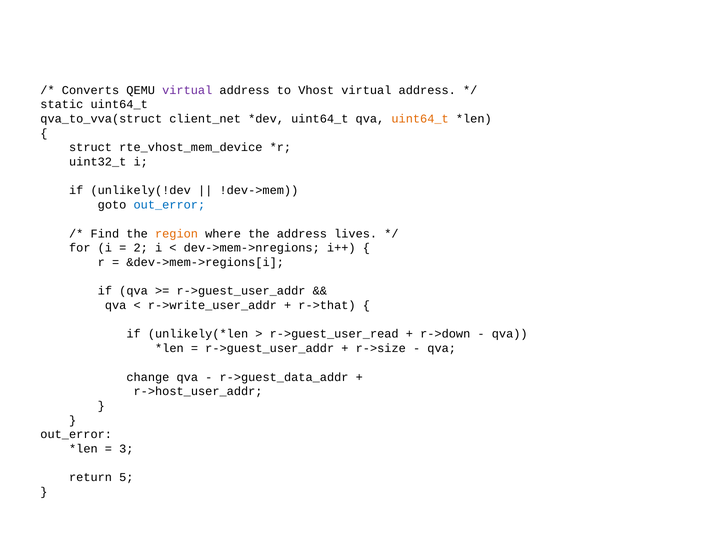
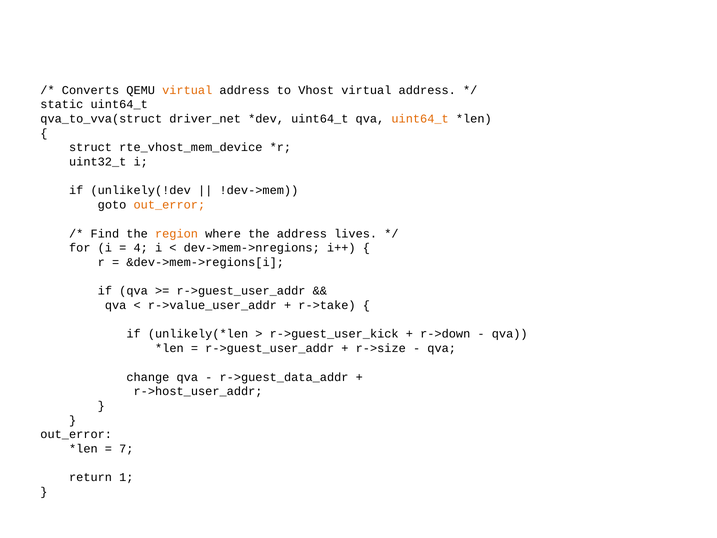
virtual at (187, 90) colour: purple -> orange
client_net: client_net -> driver_net
out_error at (169, 205) colour: blue -> orange
2: 2 -> 4
r->write_user_addr: r->write_user_addr -> r->value_user_addr
r->that: r->that -> r->take
r->guest_user_read: r->guest_user_read -> r->guest_user_kick
3: 3 -> 7
5: 5 -> 1
